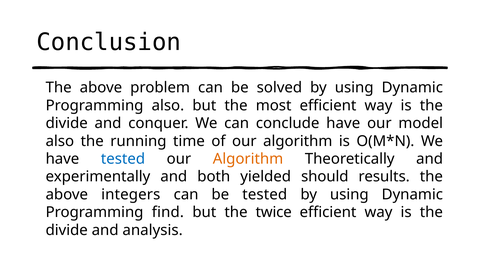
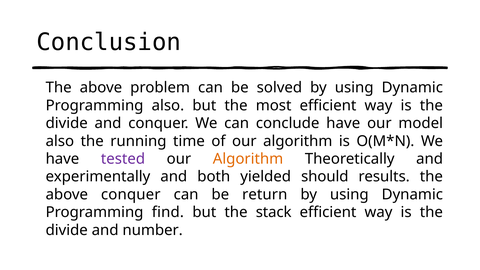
tested at (123, 159) colour: blue -> purple
above integers: integers -> conquer
be tested: tested -> return
twice: twice -> stack
analysis: analysis -> number
